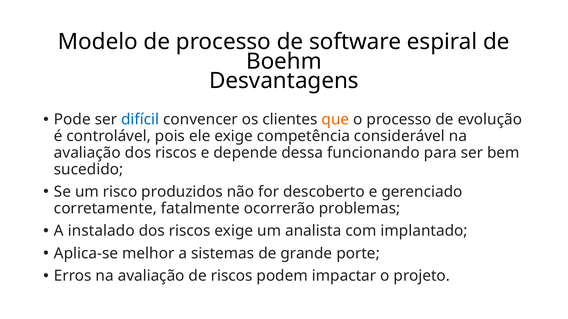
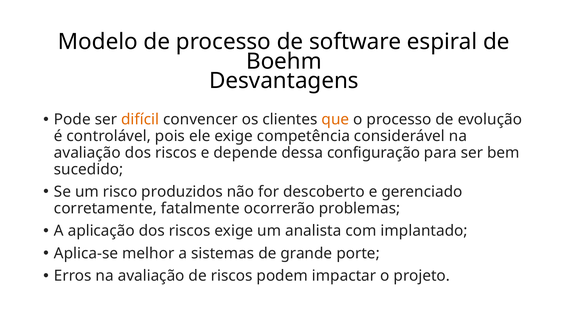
difícil colour: blue -> orange
funcionando: funcionando -> configuração
instalado: instalado -> aplicação
